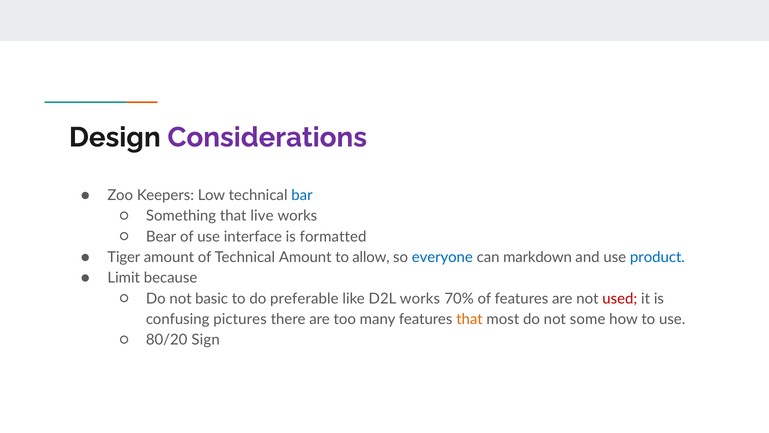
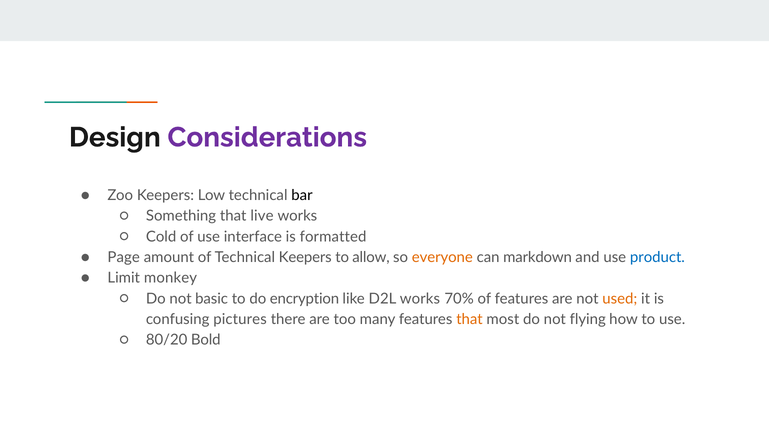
bar colour: blue -> black
Bear: Bear -> Cold
Tiger: Tiger -> Page
Technical Amount: Amount -> Keepers
everyone colour: blue -> orange
because: because -> monkey
preferable: preferable -> encryption
used colour: red -> orange
some: some -> flying
Sign: Sign -> Bold
